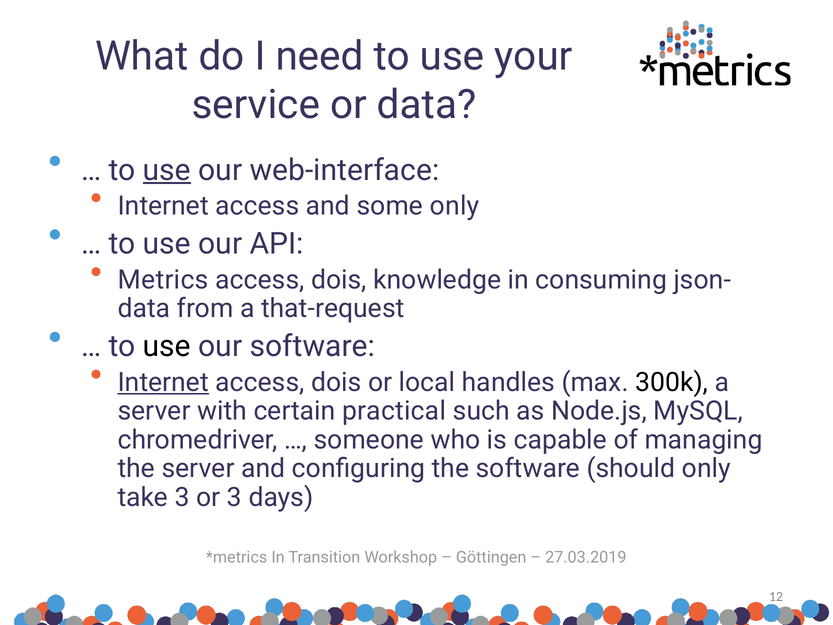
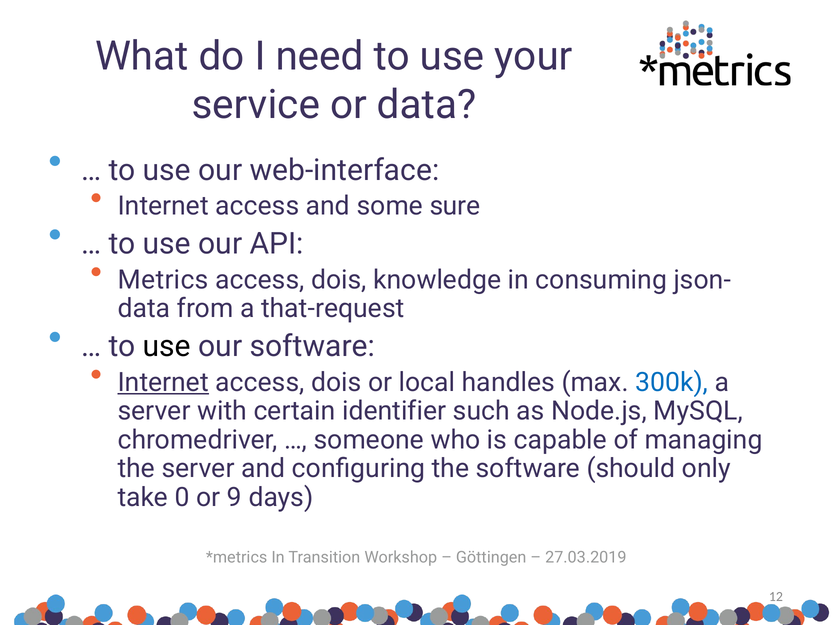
use at (167, 170) underline: present -> none
some only: only -> sure
300k colour: black -> blue
practical: practical -> identifier
take 3: 3 -> 0
or 3: 3 -> 9
